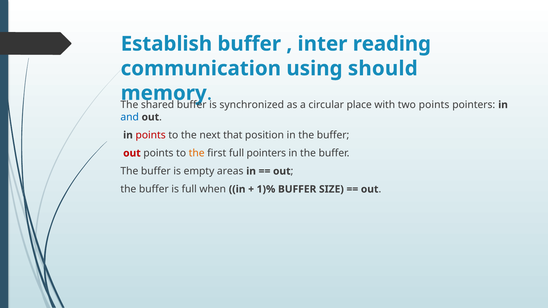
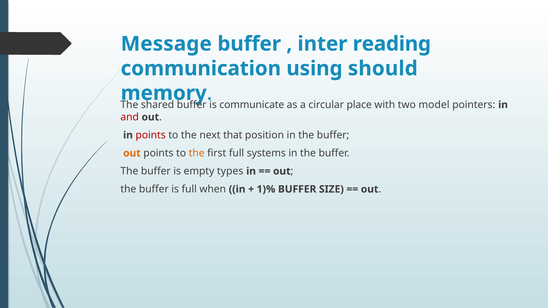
Establish: Establish -> Message
synchronized: synchronized -> communicate
two points: points -> model
and colour: blue -> red
out at (132, 153) colour: red -> orange
full pointers: pointers -> systems
areas: areas -> types
